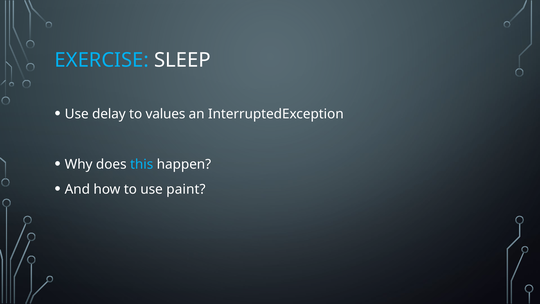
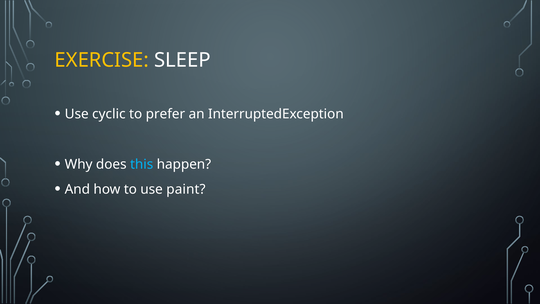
EXERCISE colour: light blue -> yellow
delay: delay -> cyclic
values: values -> prefer
